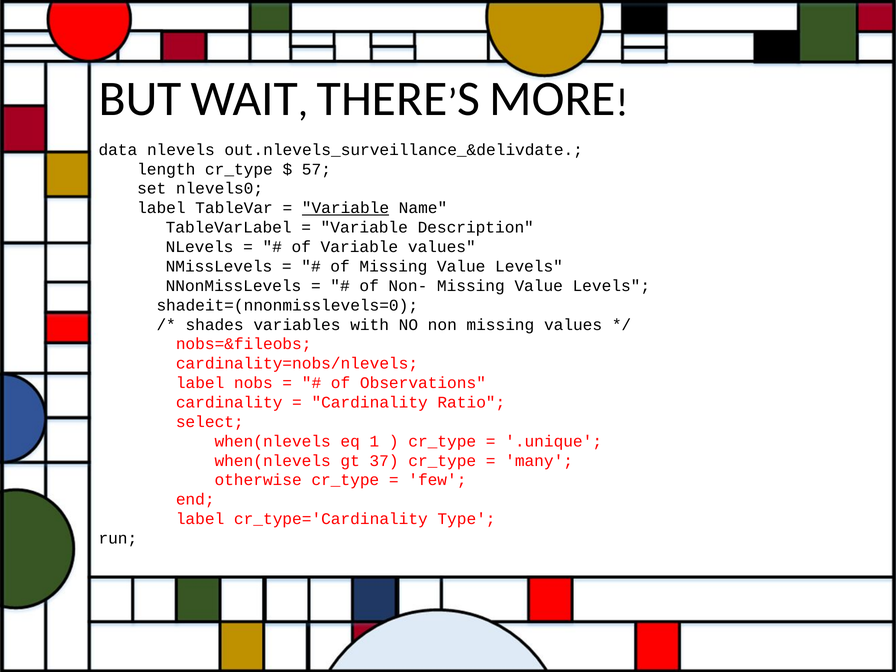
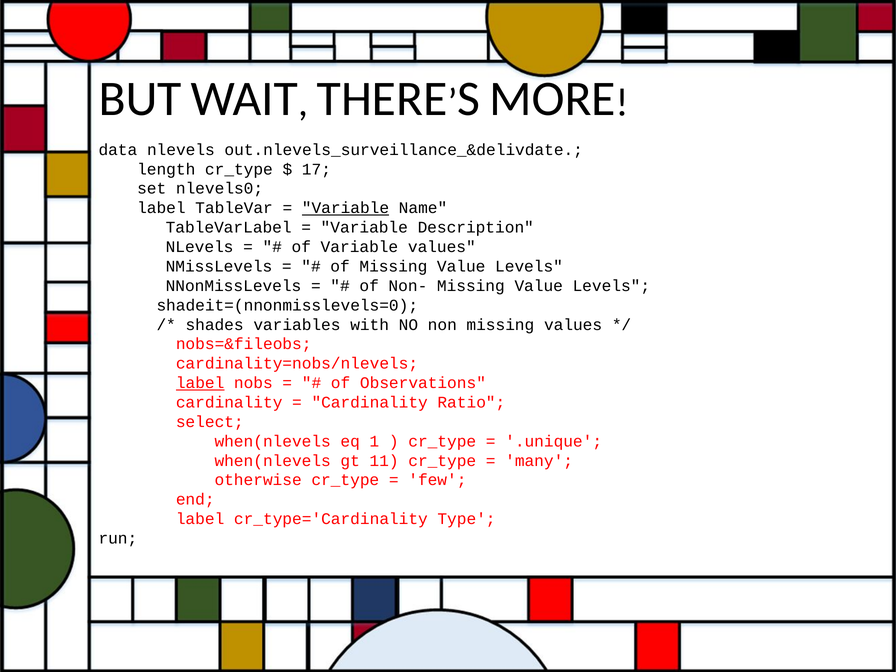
57: 57 -> 17
label at (200, 383) underline: none -> present
37: 37 -> 11
